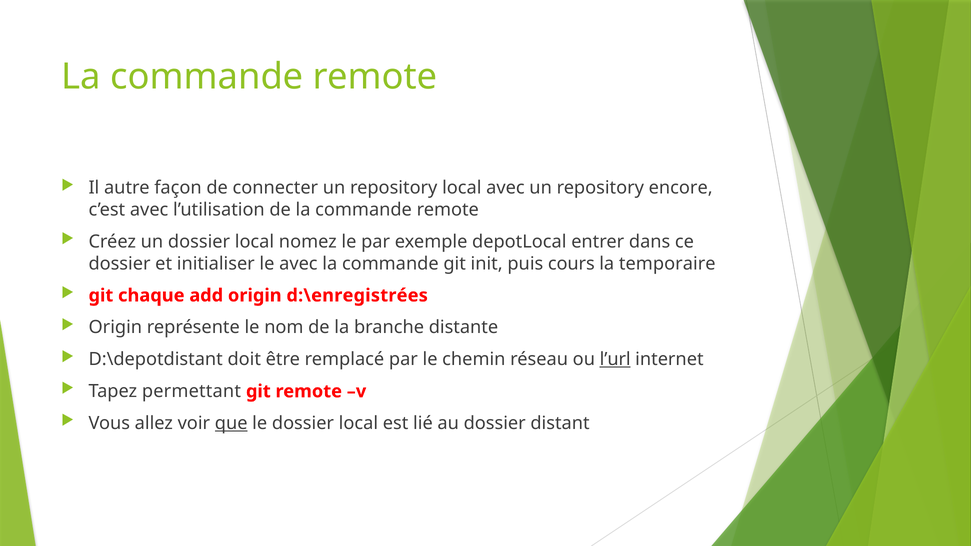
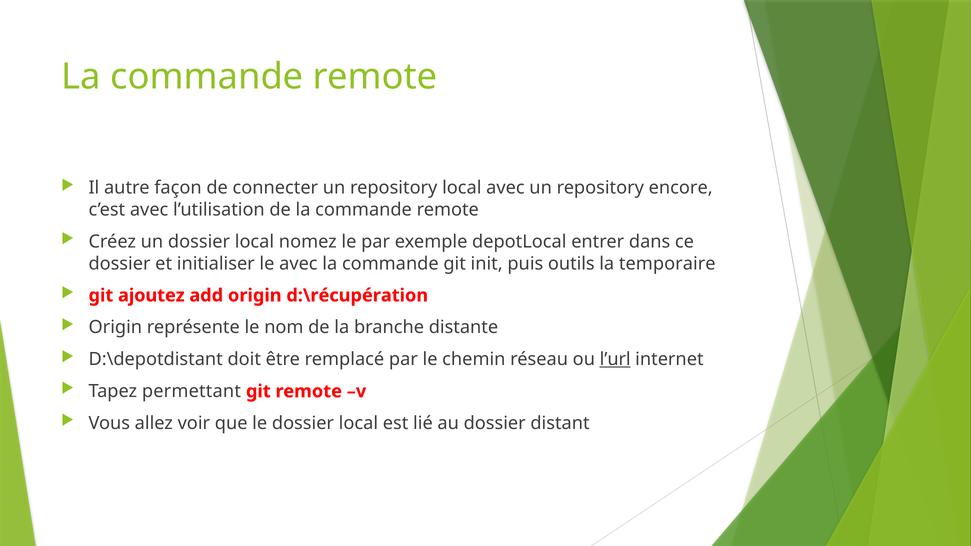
cours: cours -> outils
chaque: chaque -> ajoutez
d:\enregistrées: d:\enregistrées -> d:\récupération
que underline: present -> none
